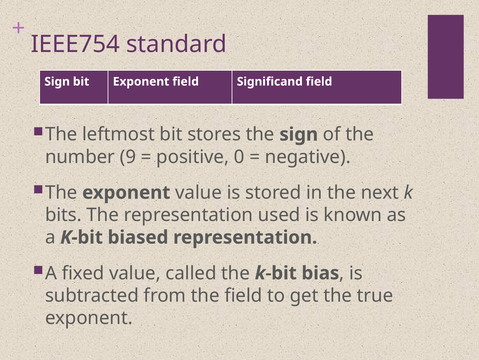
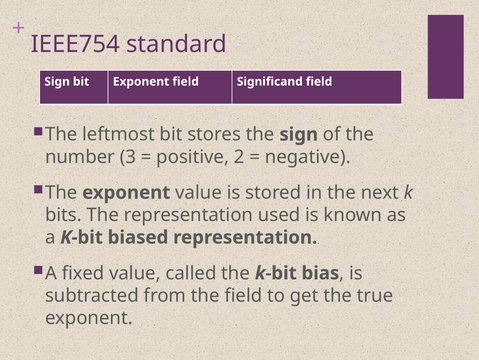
9: 9 -> 3
0: 0 -> 2
